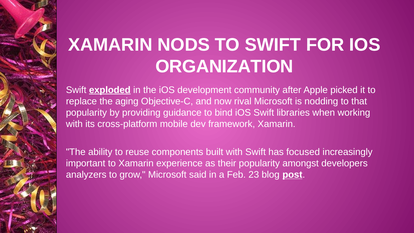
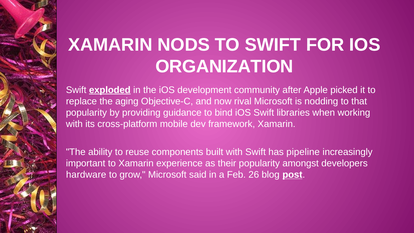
focused: focused -> pipeline
analyzers: analyzers -> hardware
23: 23 -> 26
